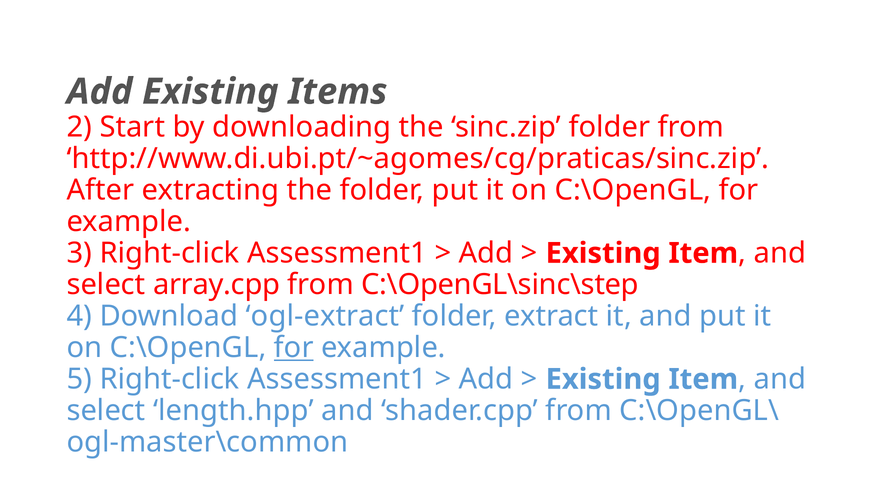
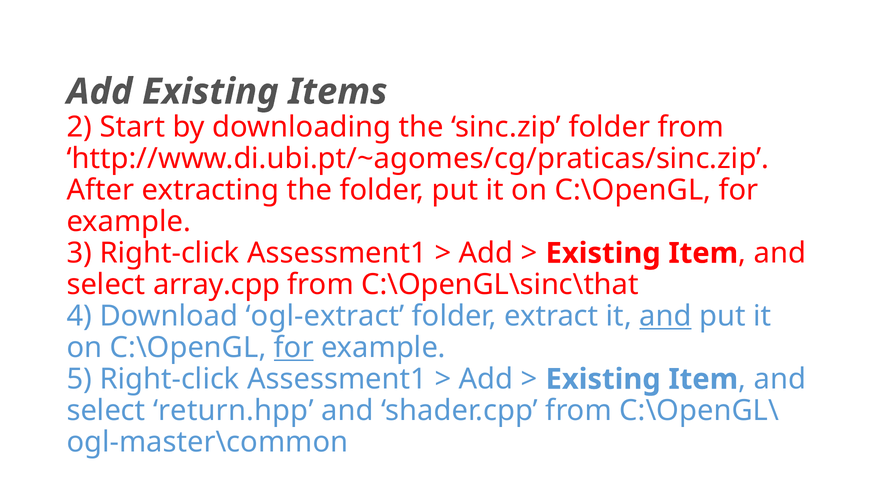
C:\OpenGL\sinc\step: C:\OpenGL\sinc\step -> C:\OpenGL\sinc\that
and at (666, 316) underline: none -> present
length.hpp: length.hpp -> return.hpp
